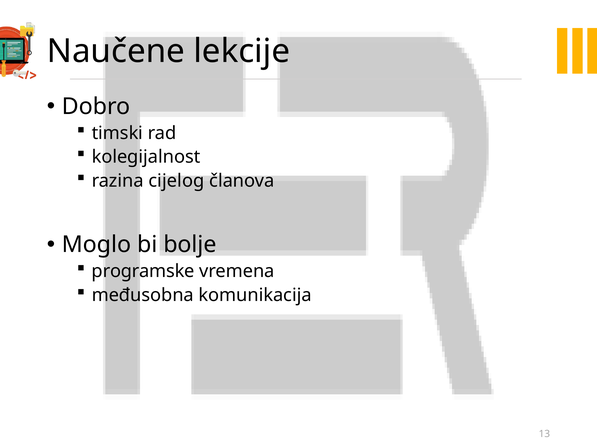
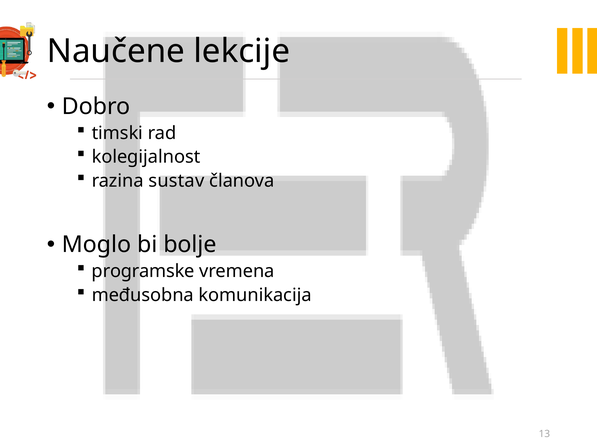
cijelog: cijelog -> sustav
